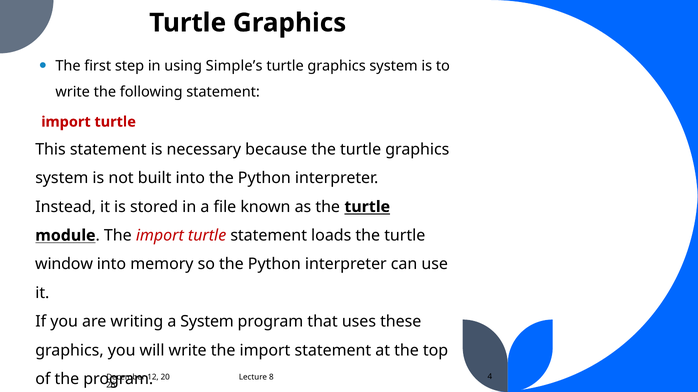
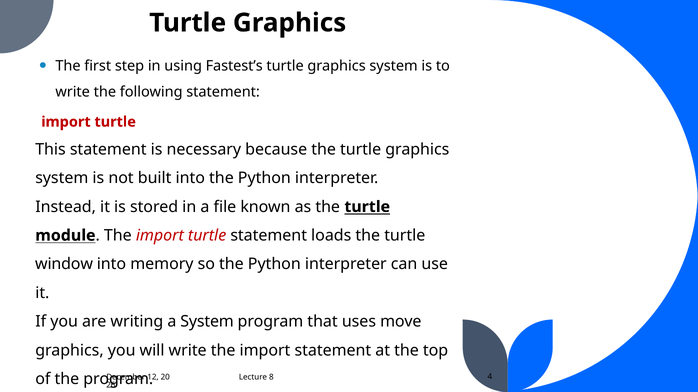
Simple’s: Simple’s -> Fastest’s
these: these -> move
